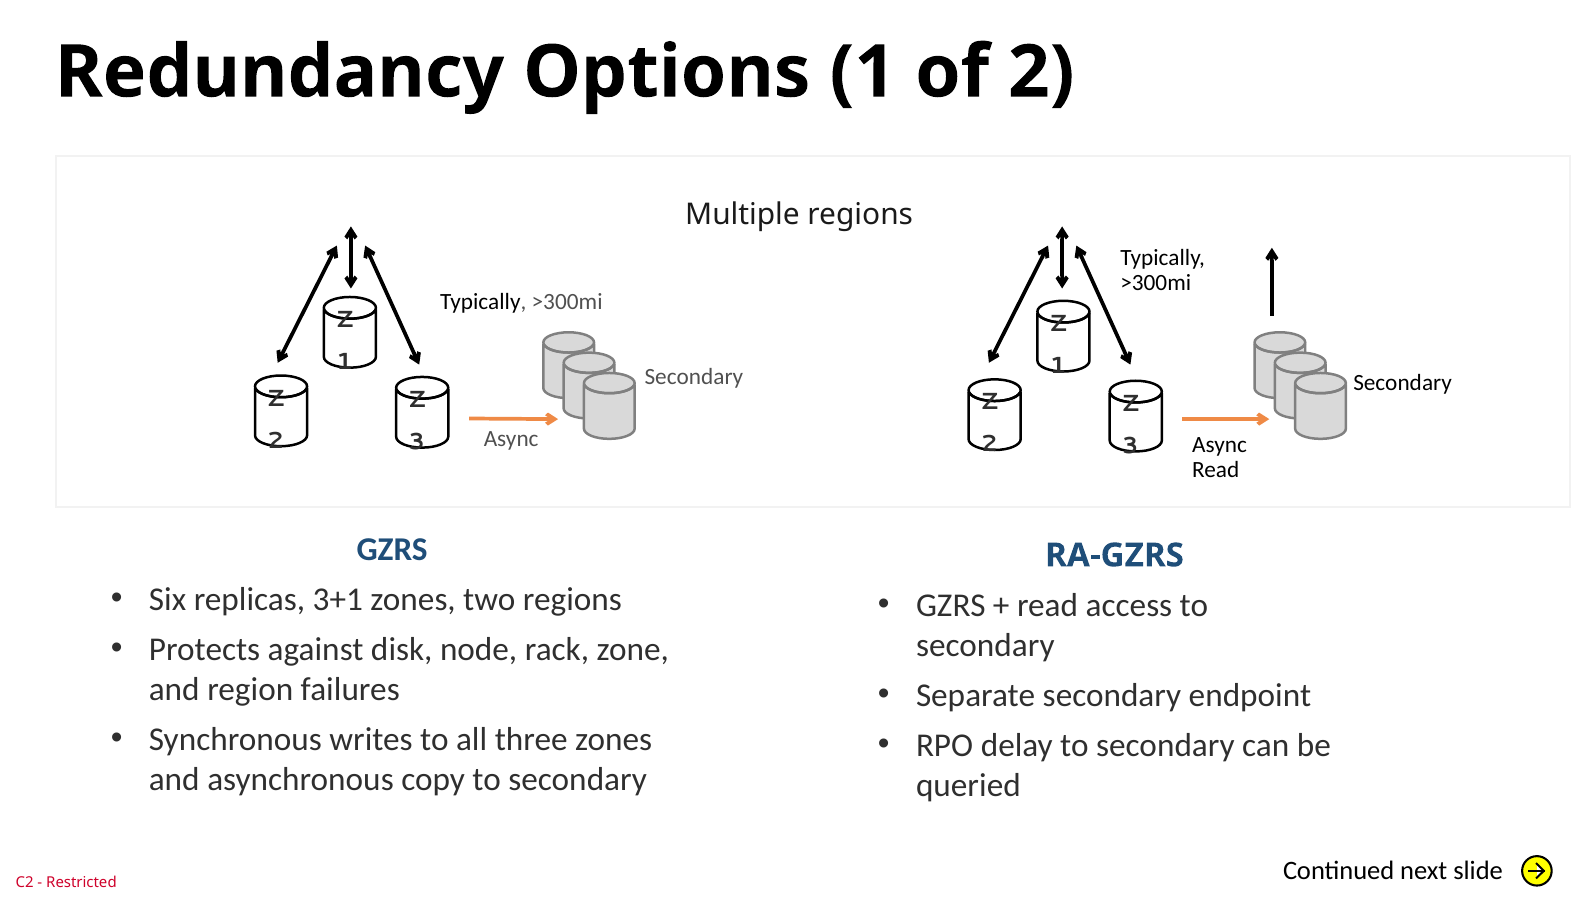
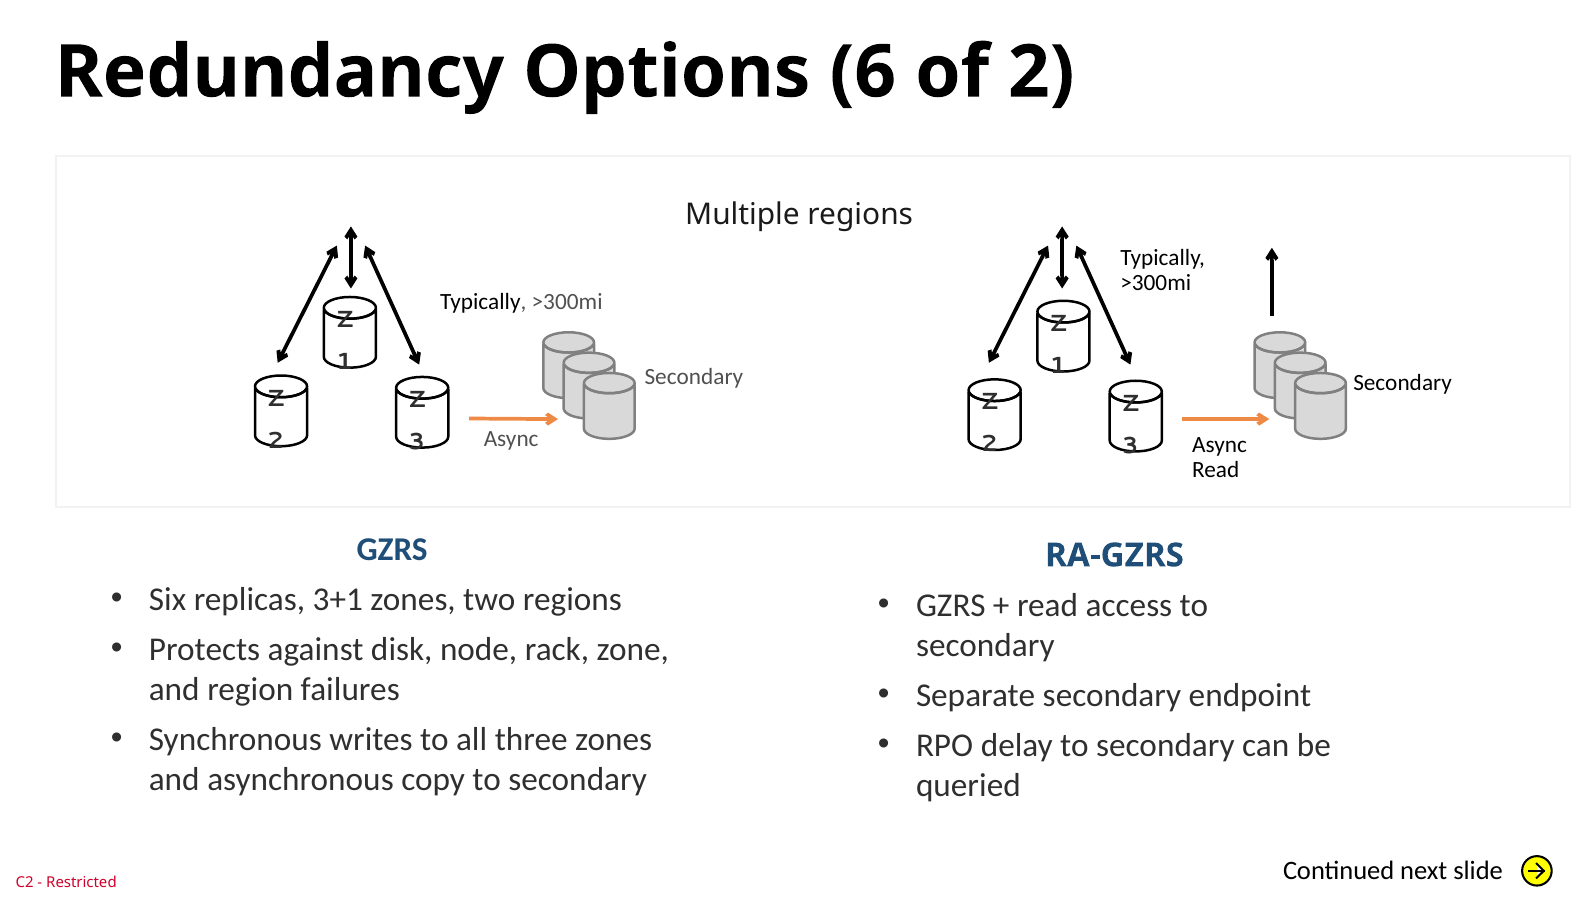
Options 1: 1 -> 6
